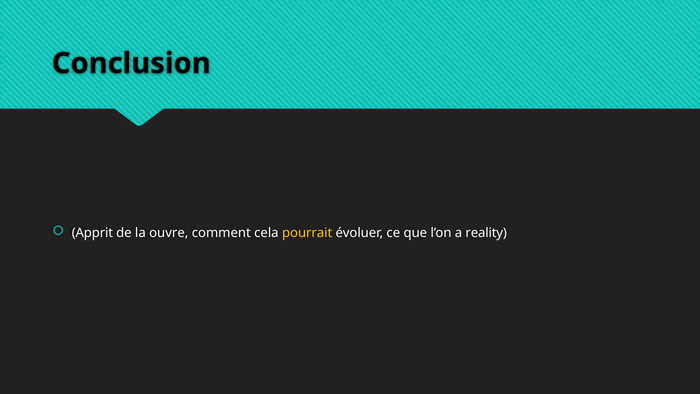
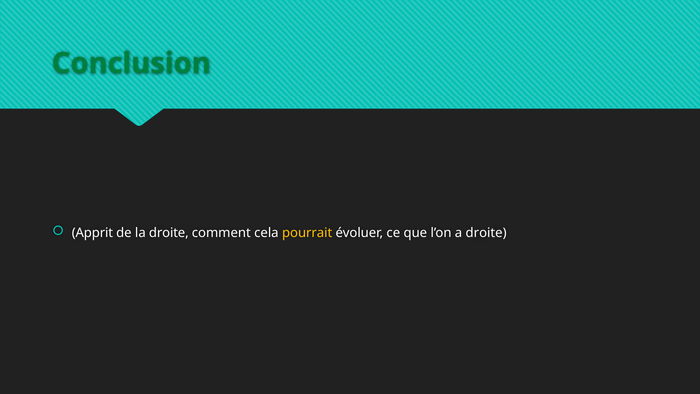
Conclusion colour: black -> green
la ouvre: ouvre -> droite
a reality: reality -> droite
